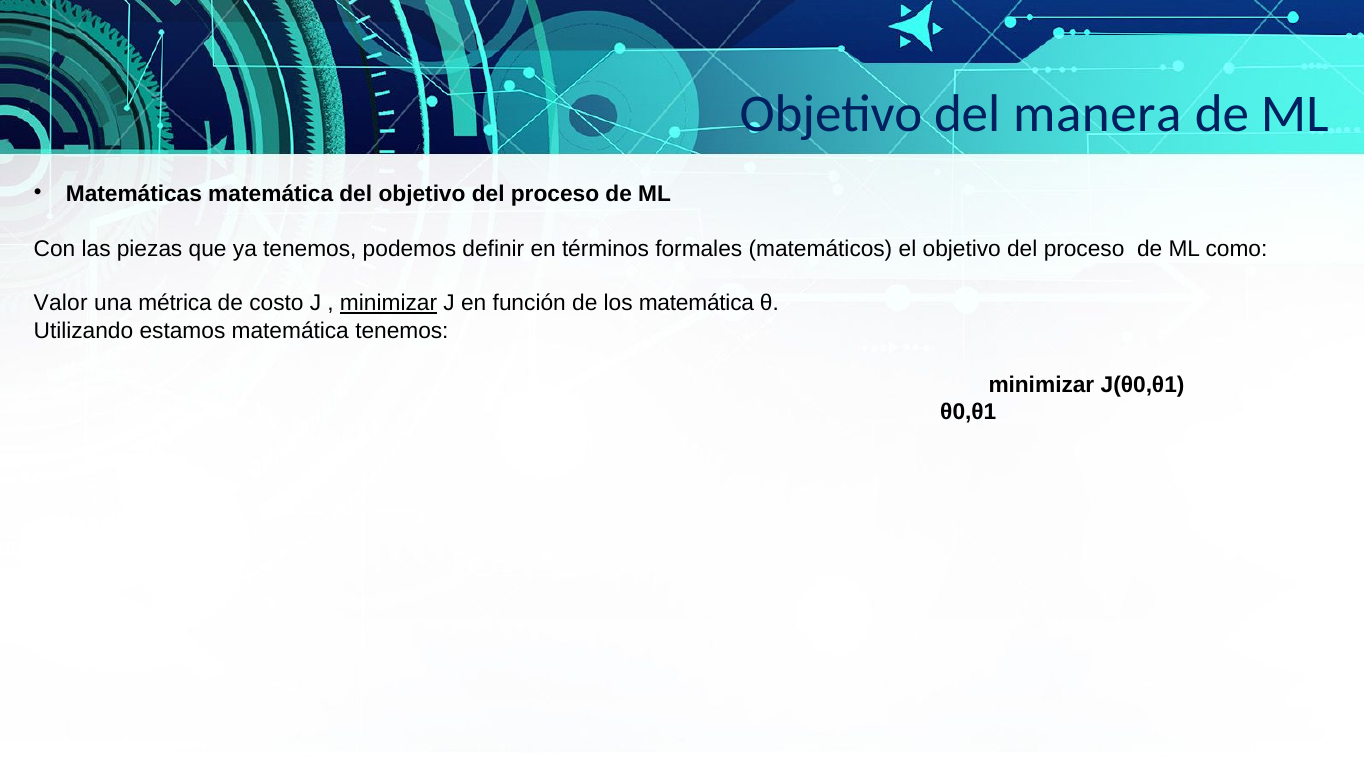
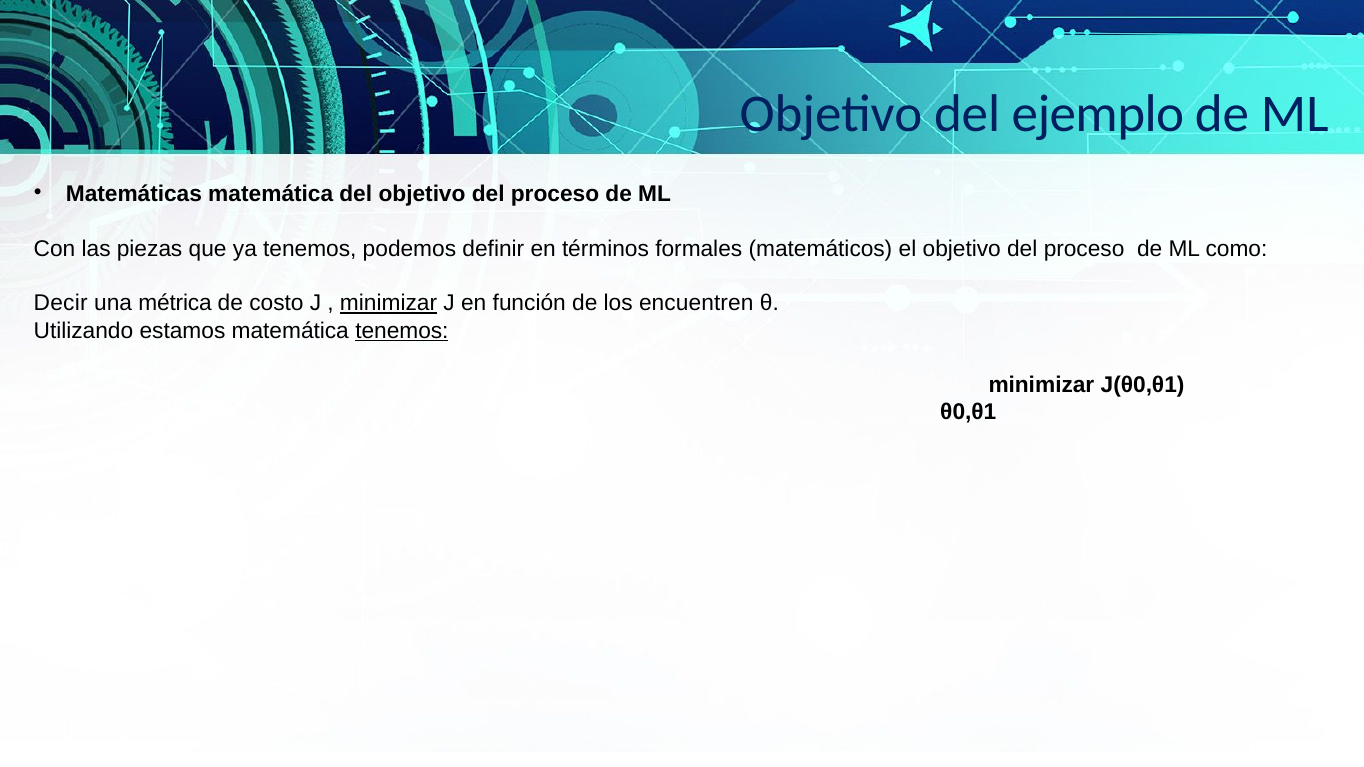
manera: manera -> ejemplo
Valor: Valor -> Decir
los matemática: matemática -> encuentren
tenemos at (402, 331) underline: none -> present
